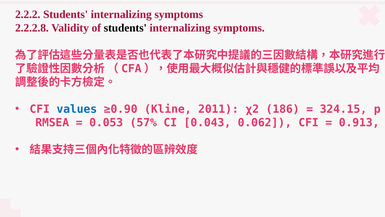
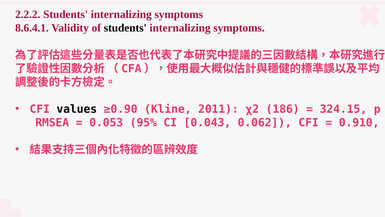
2.2.2.8: 2.2.2.8 -> 8.6.4.1
values colour: blue -> black
57%: 57% -> 95%
0.913: 0.913 -> 0.910
